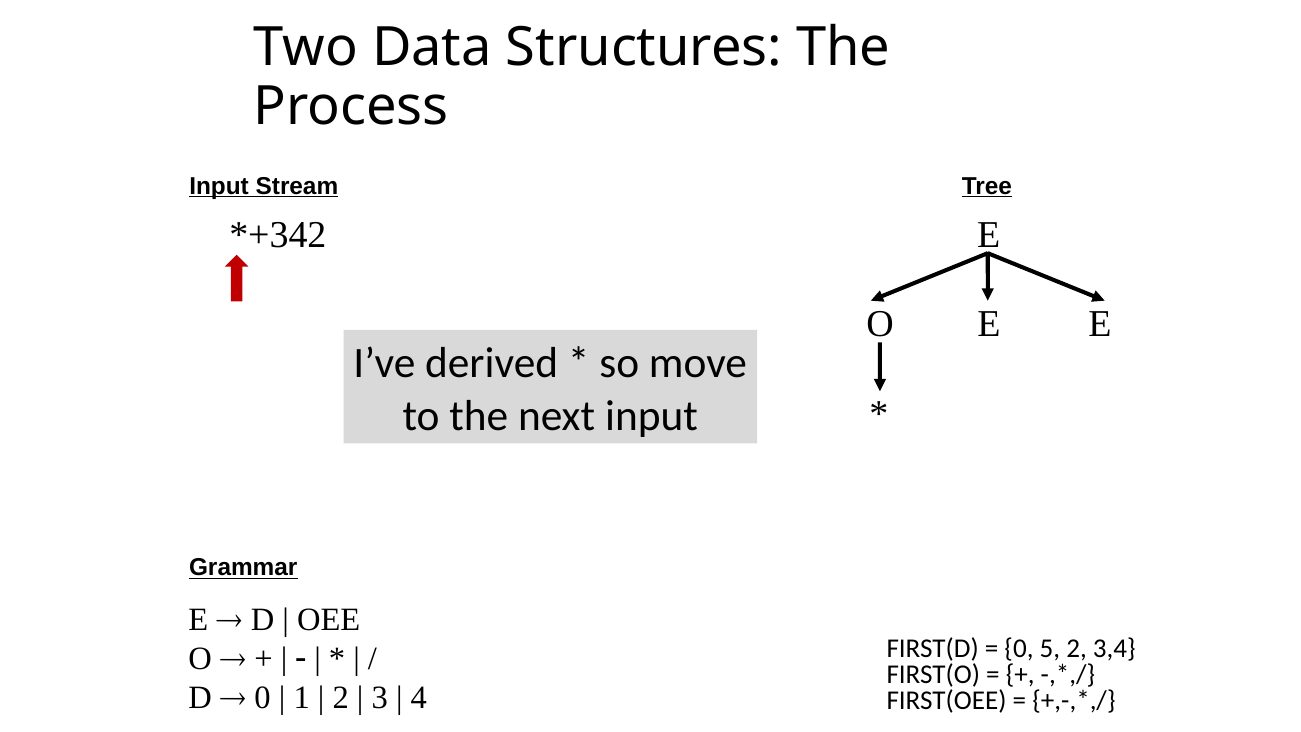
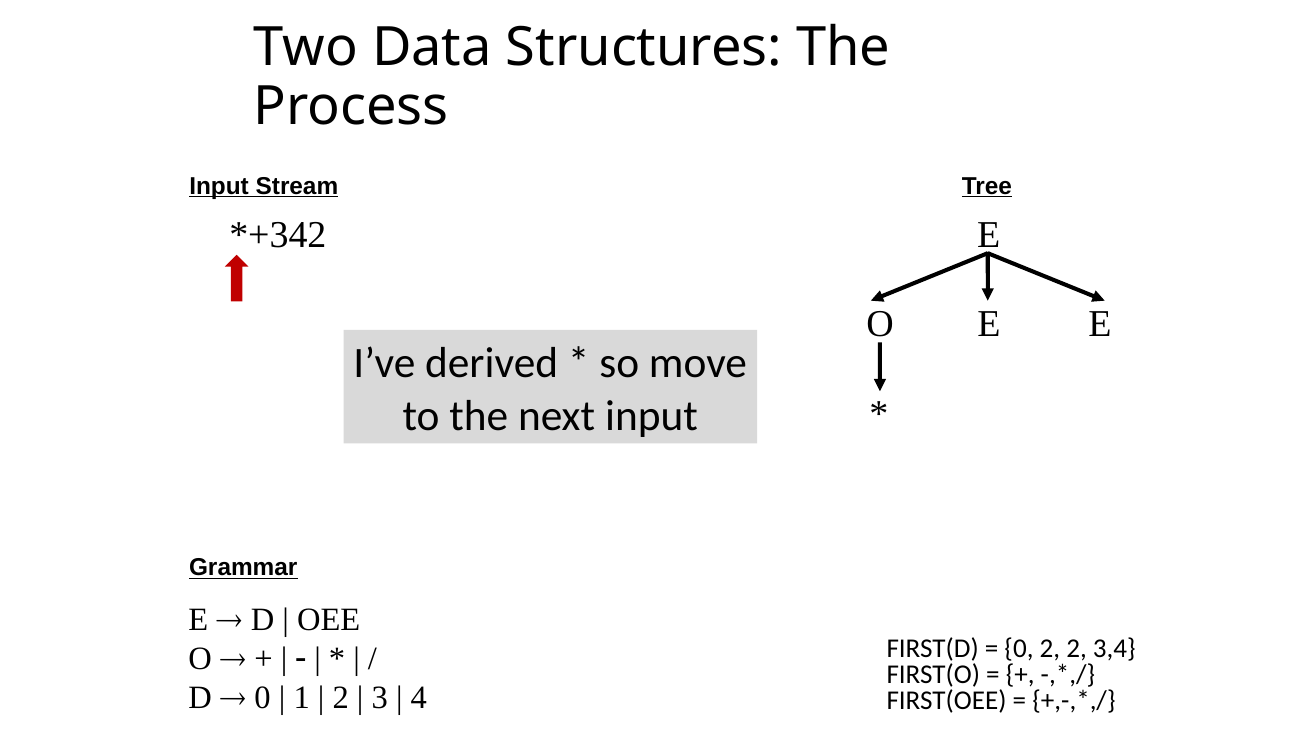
0 5: 5 -> 2
